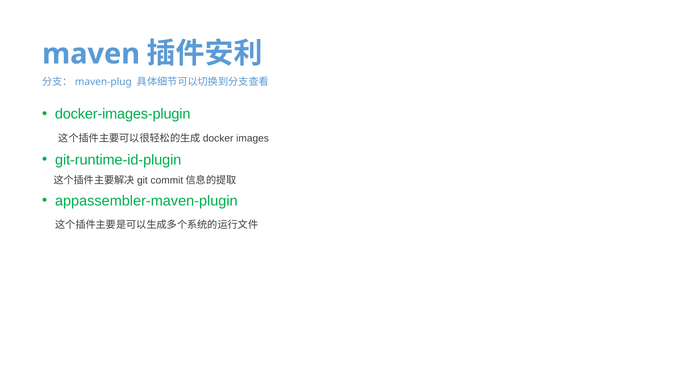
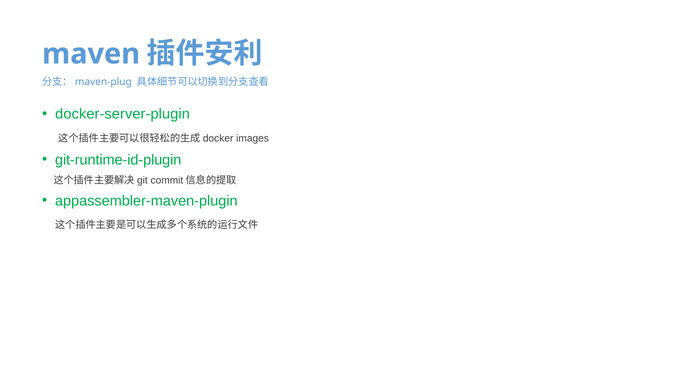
docker-images-plugin: docker-images-plugin -> docker-server-plugin
